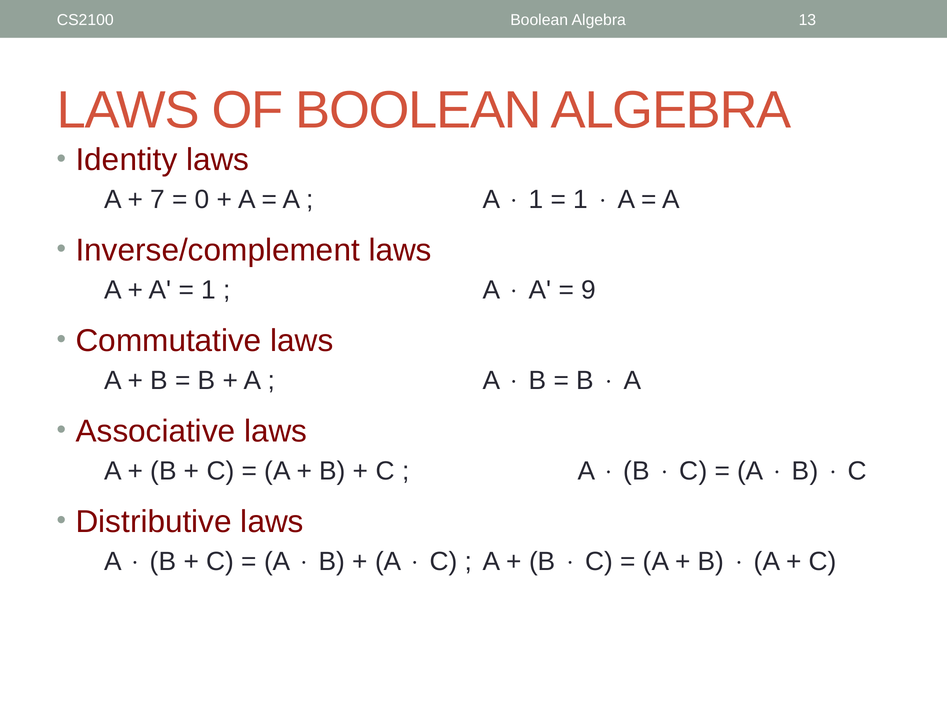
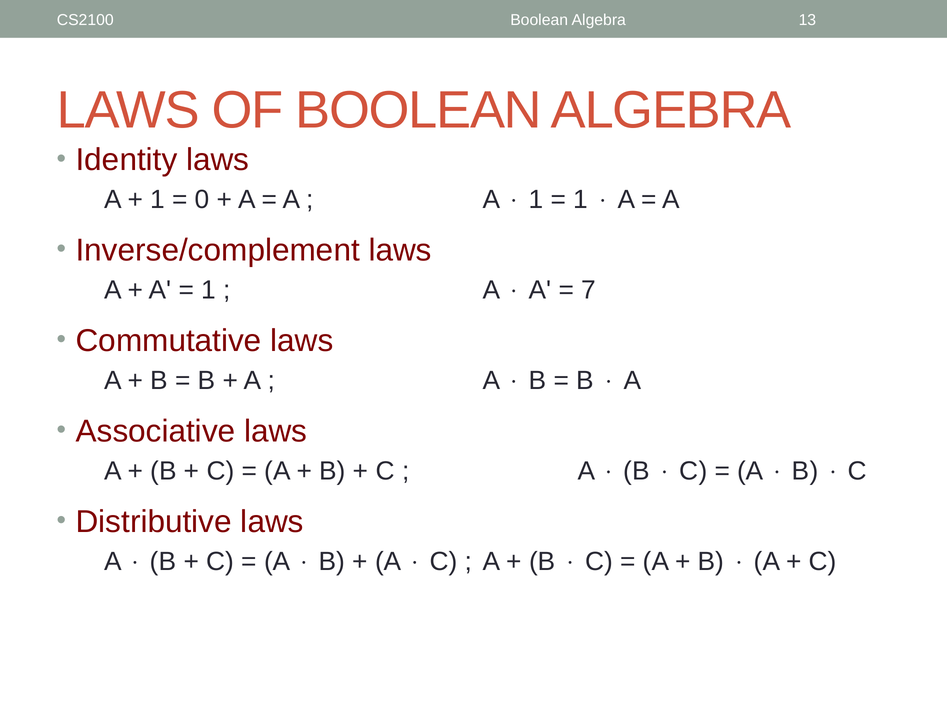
7 at (158, 200): 7 -> 1
9: 9 -> 7
